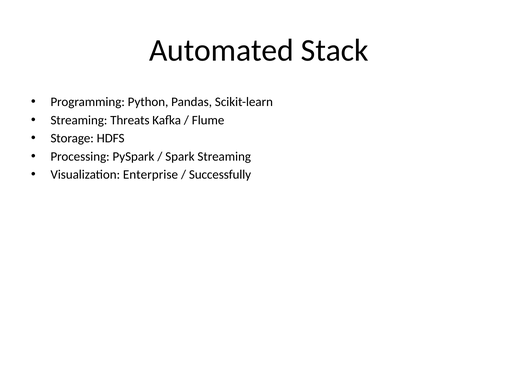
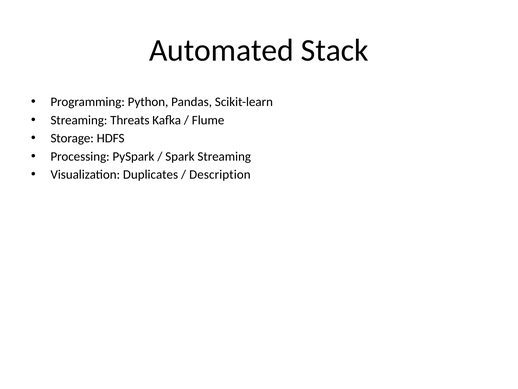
Enterprise: Enterprise -> Duplicates
Successfully: Successfully -> Description
